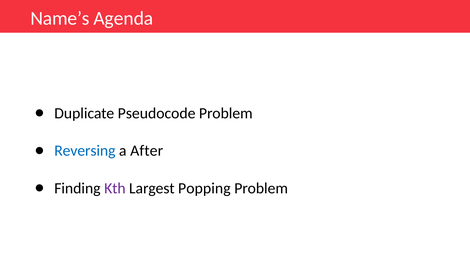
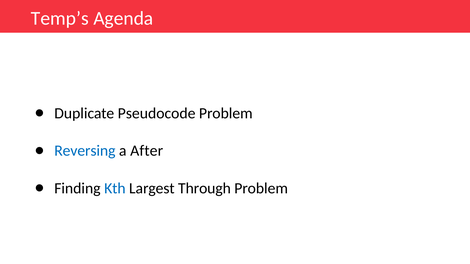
Name’s: Name’s -> Temp’s
Kth colour: purple -> blue
Popping: Popping -> Through
